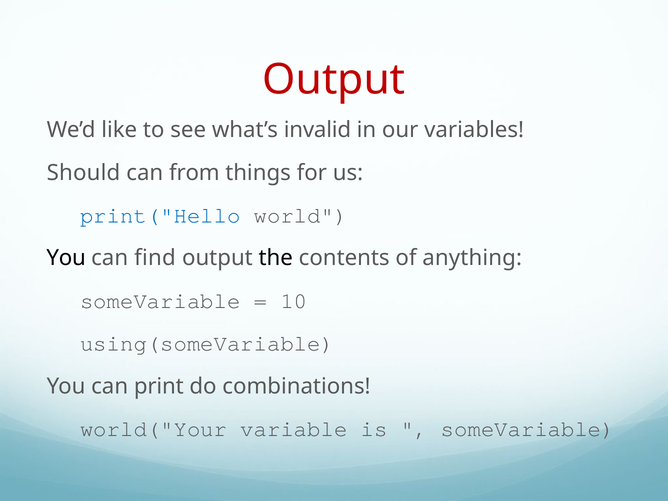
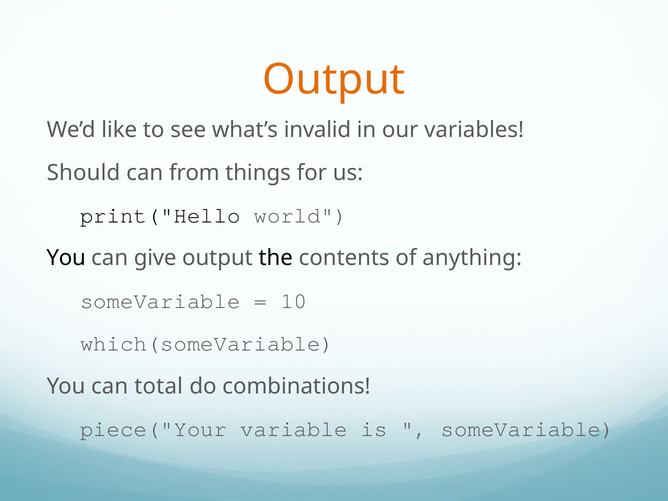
Output at (334, 80) colour: red -> orange
print("Hello colour: blue -> black
find: find -> give
using(someVariable: using(someVariable -> which(someVariable
print: print -> total
world("Your: world("Your -> piece("Your
